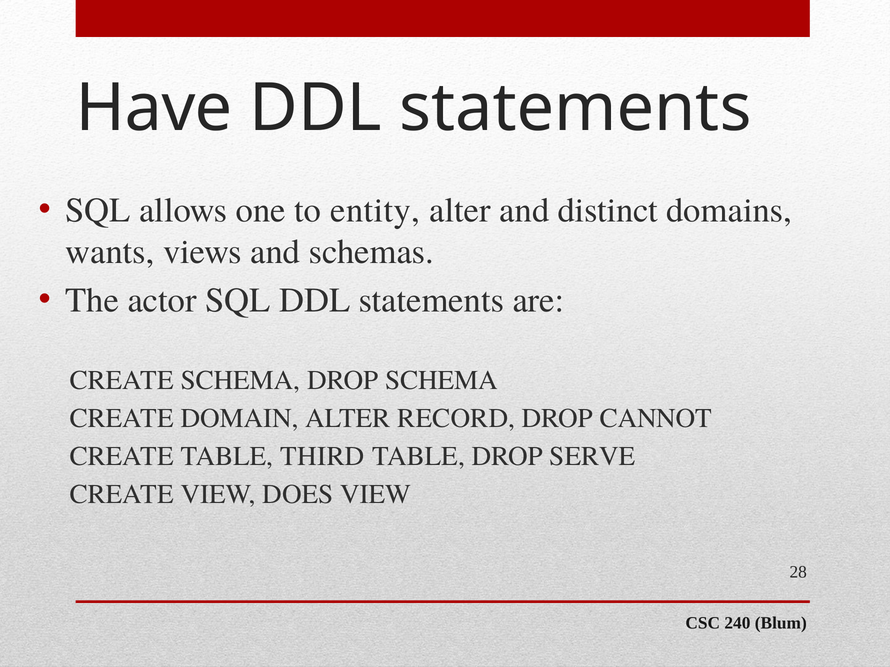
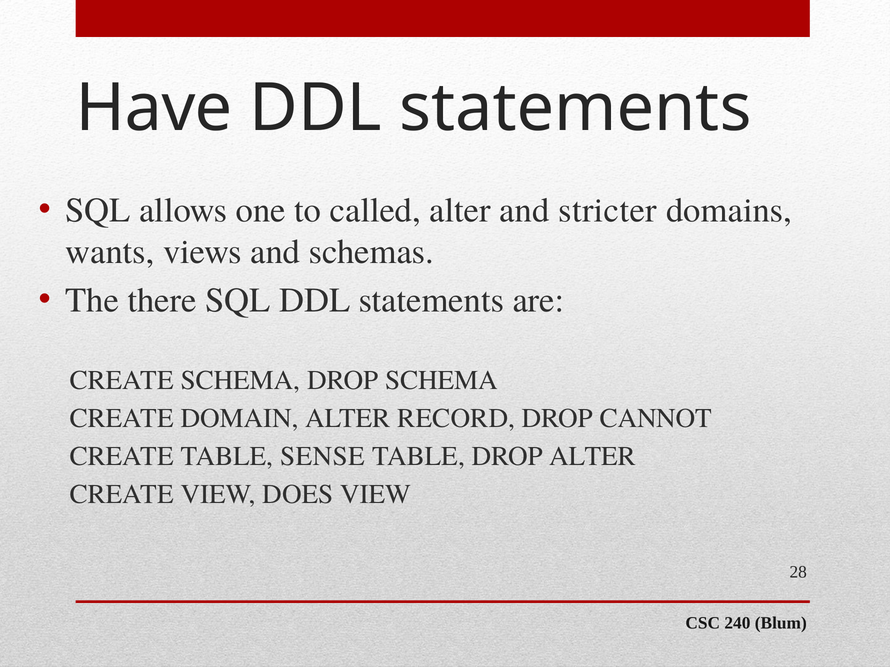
entity: entity -> called
distinct: distinct -> stricter
actor: actor -> there
THIRD: THIRD -> SENSE
DROP SERVE: SERVE -> ALTER
